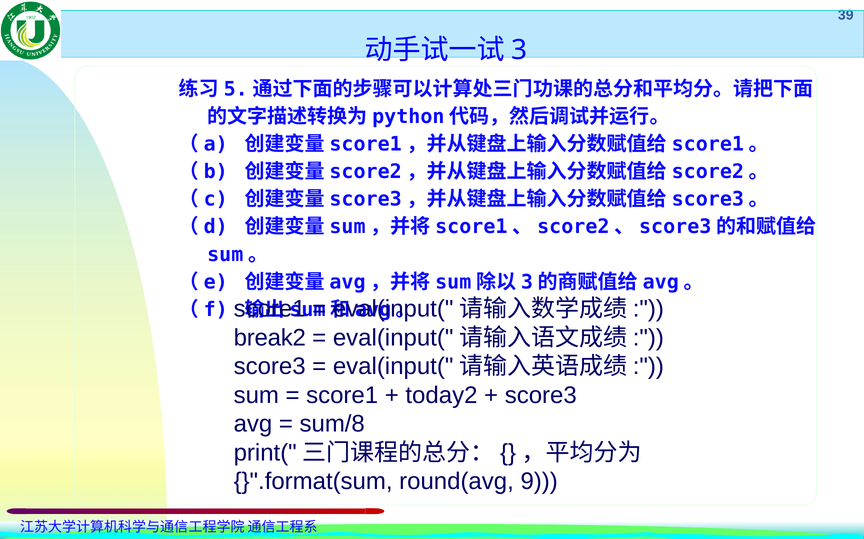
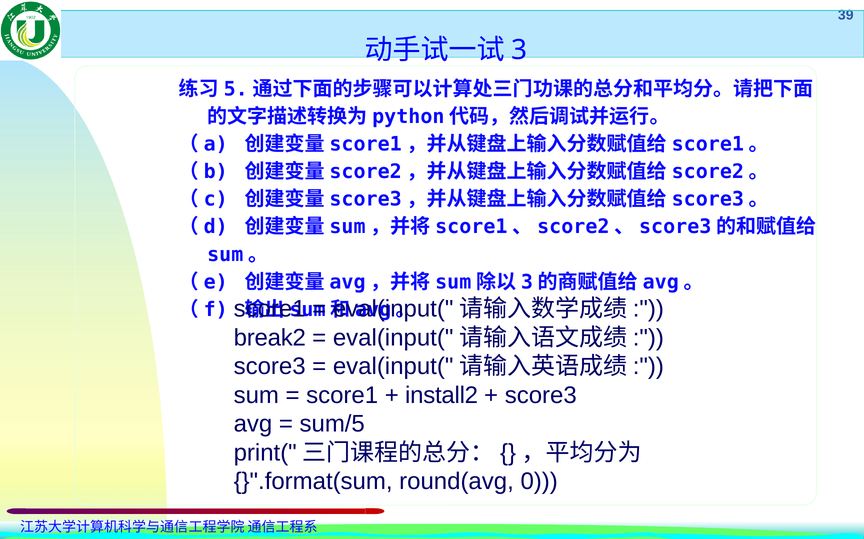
today2: today2 -> install2
sum/8: sum/8 -> sum/5
9: 9 -> 0
